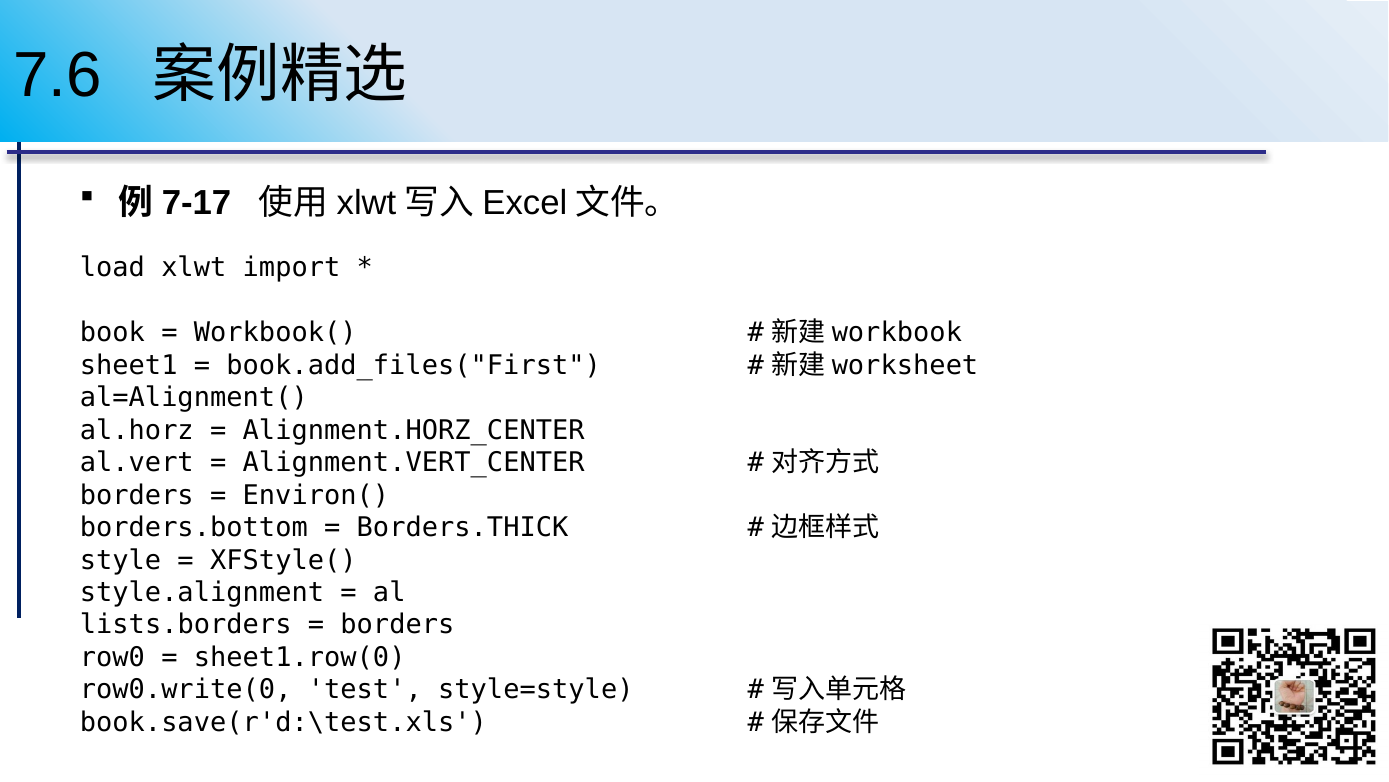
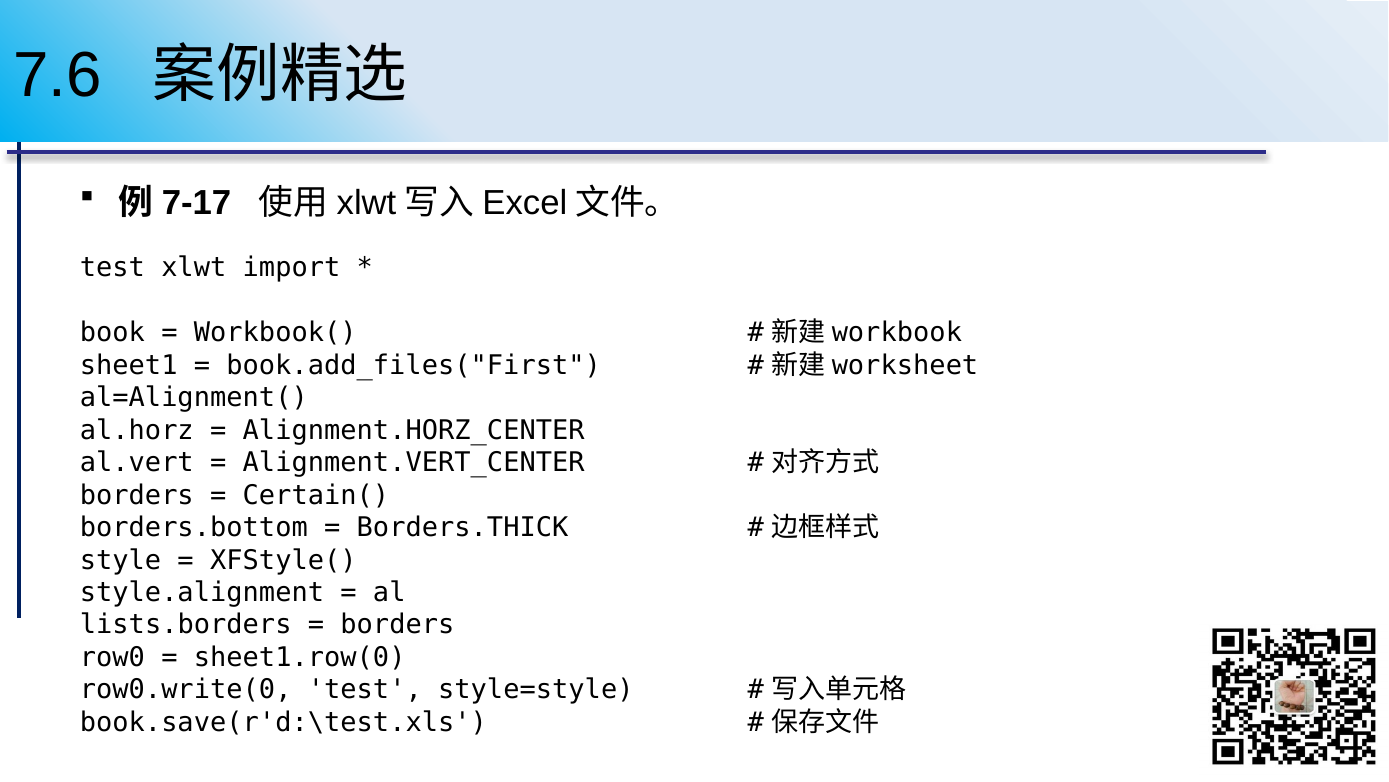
load at (112, 268): load -> test
Environ(: Environ( -> Certain(
